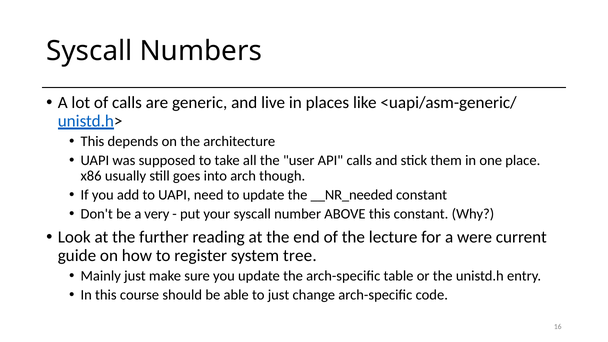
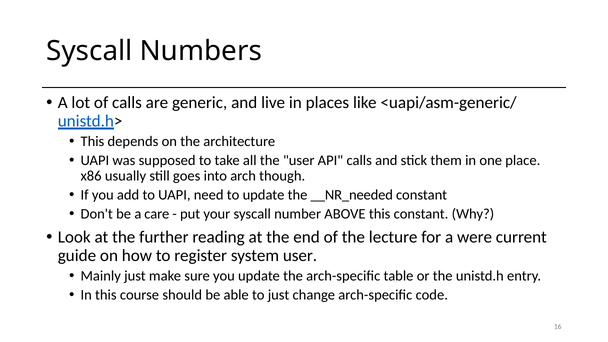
very: very -> care
system tree: tree -> user
